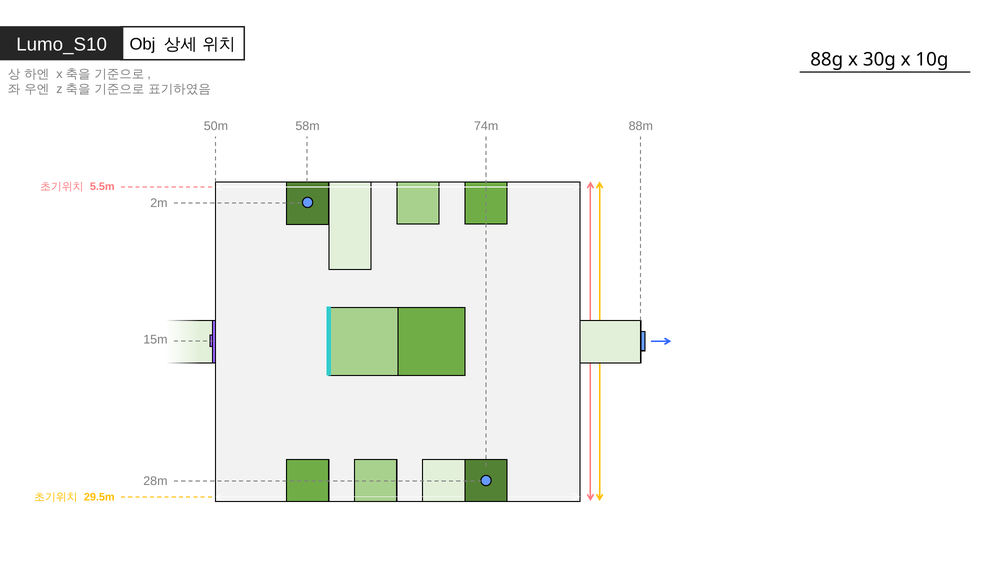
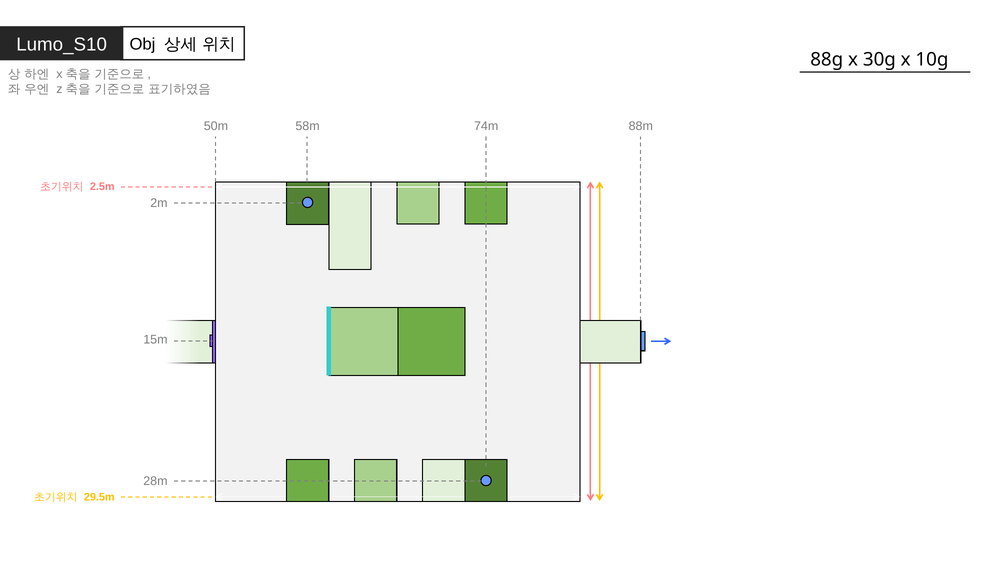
5.5m: 5.5m -> 2.5m
